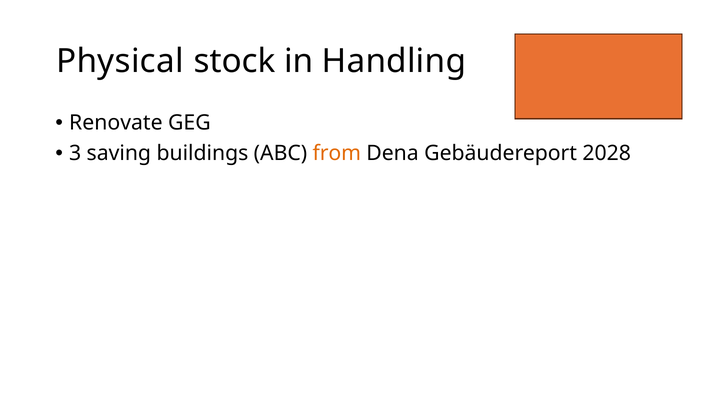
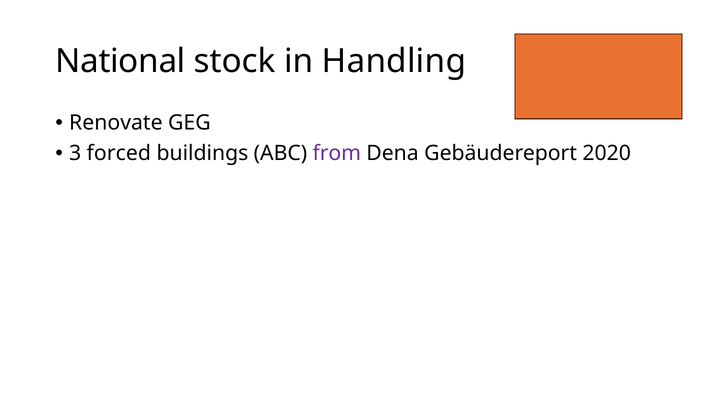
Physical: Physical -> National
saving: saving -> forced
from colour: orange -> purple
2028: 2028 -> 2020
